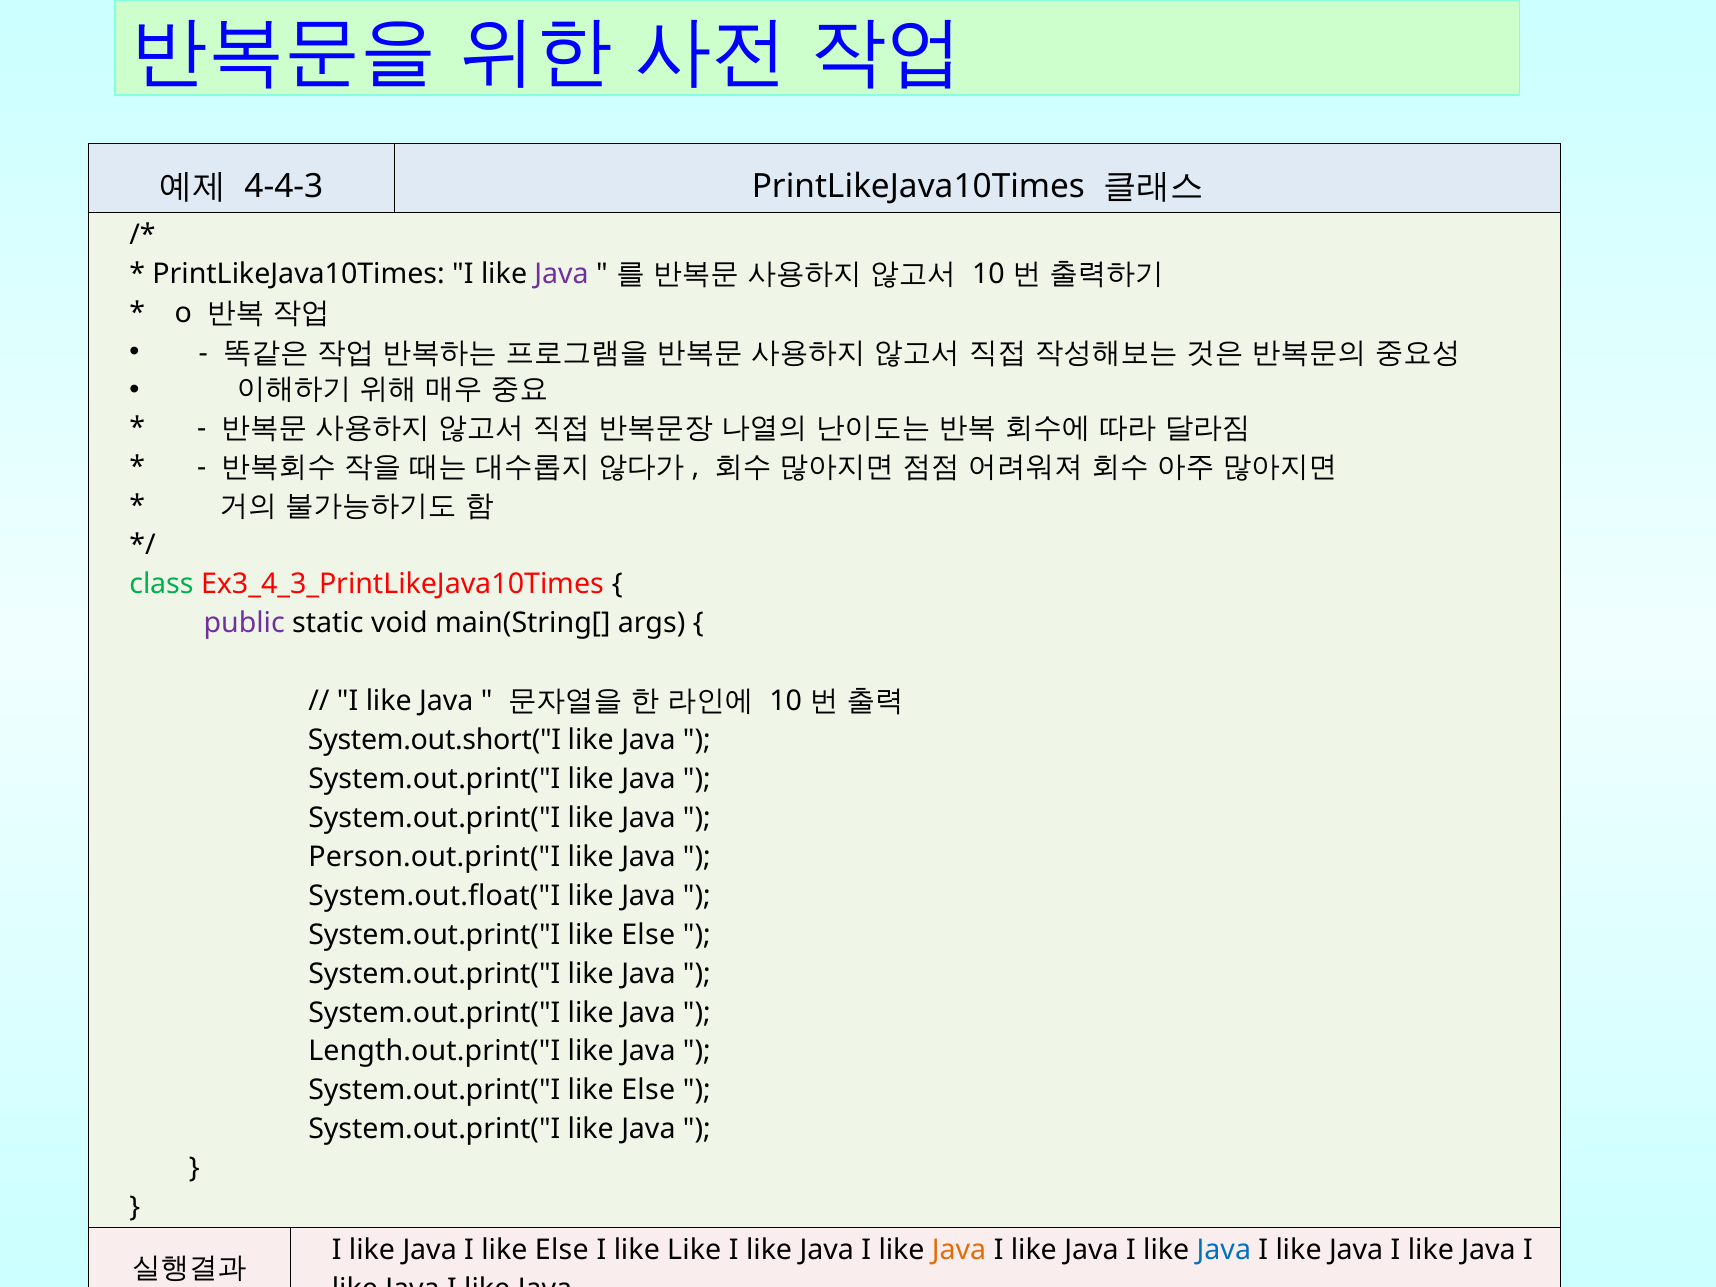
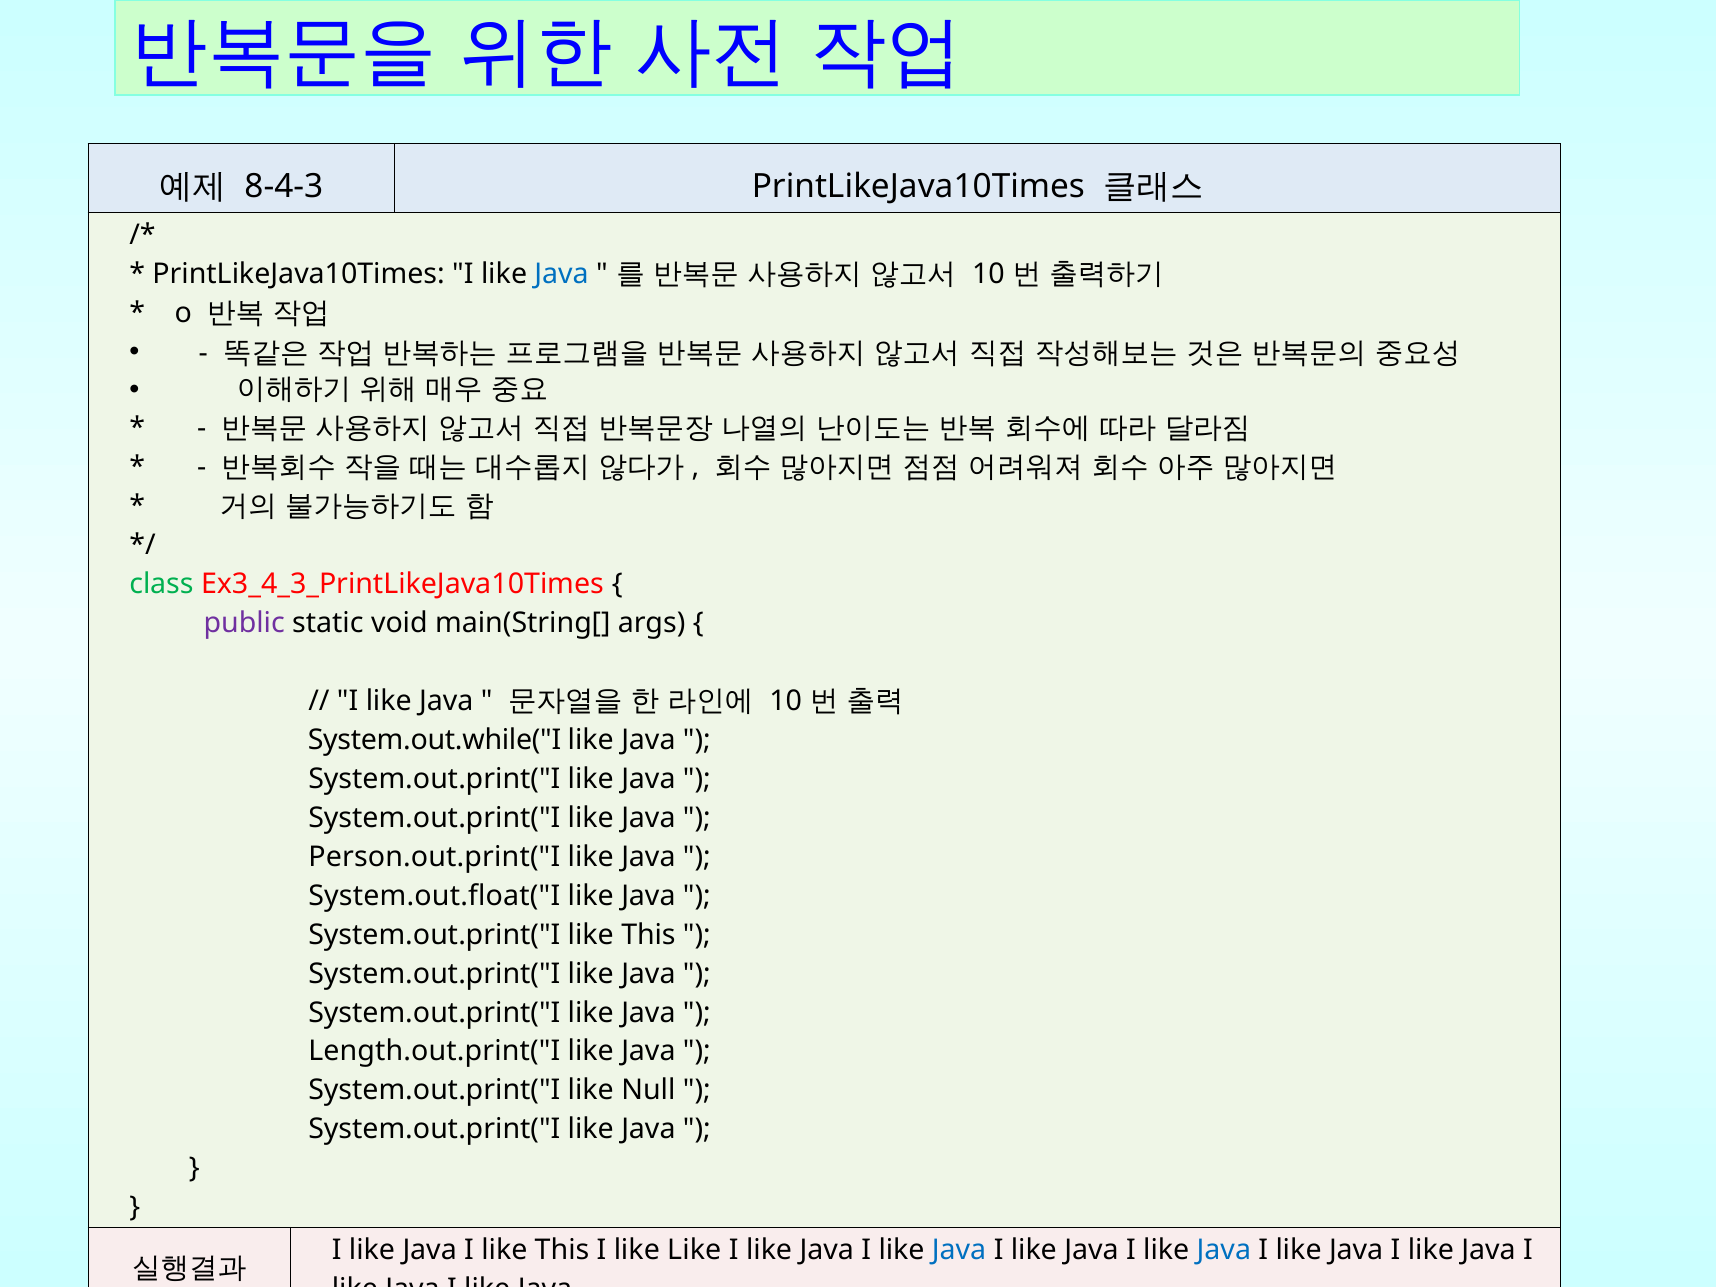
4-4-3: 4-4-3 -> 8-4-3
Java at (562, 274) colour: purple -> blue
System.out.short("I: System.out.short("I -> System.out.while("I
Else at (648, 935): Else -> This
Else at (648, 1090): Else -> Null
I like Else: Else -> This
Java at (959, 1250) colour: orange -> blue
